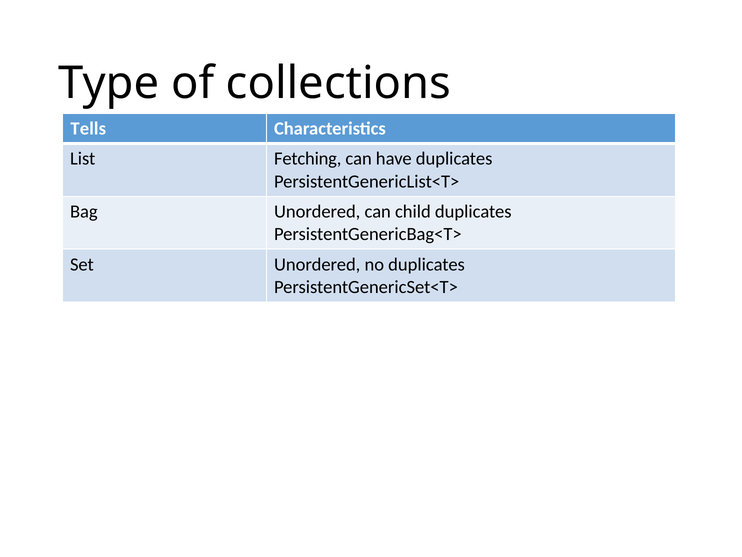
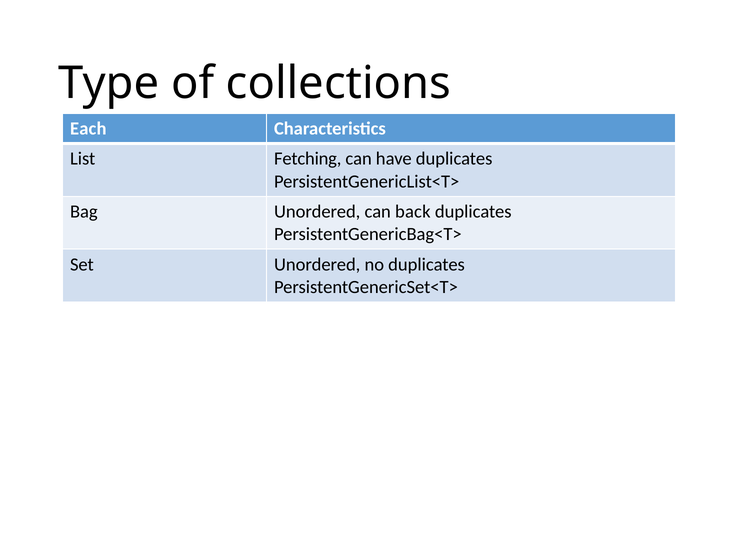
Tells: Tells -> Each
child: child -> back
